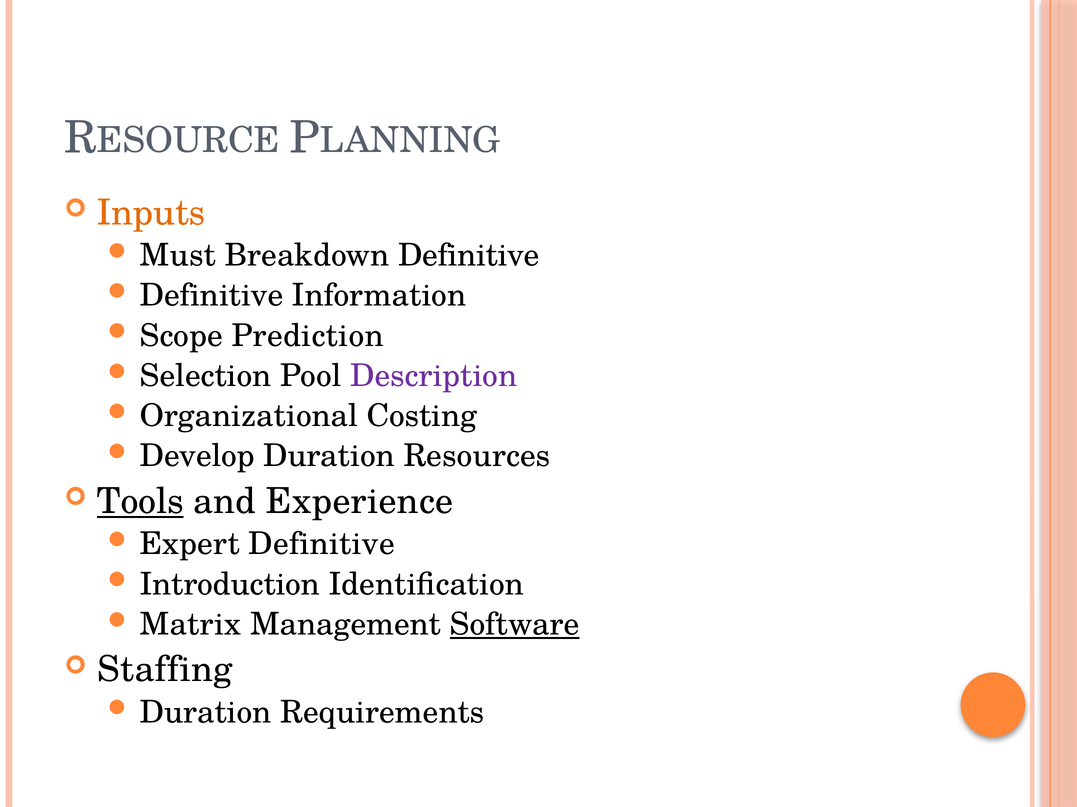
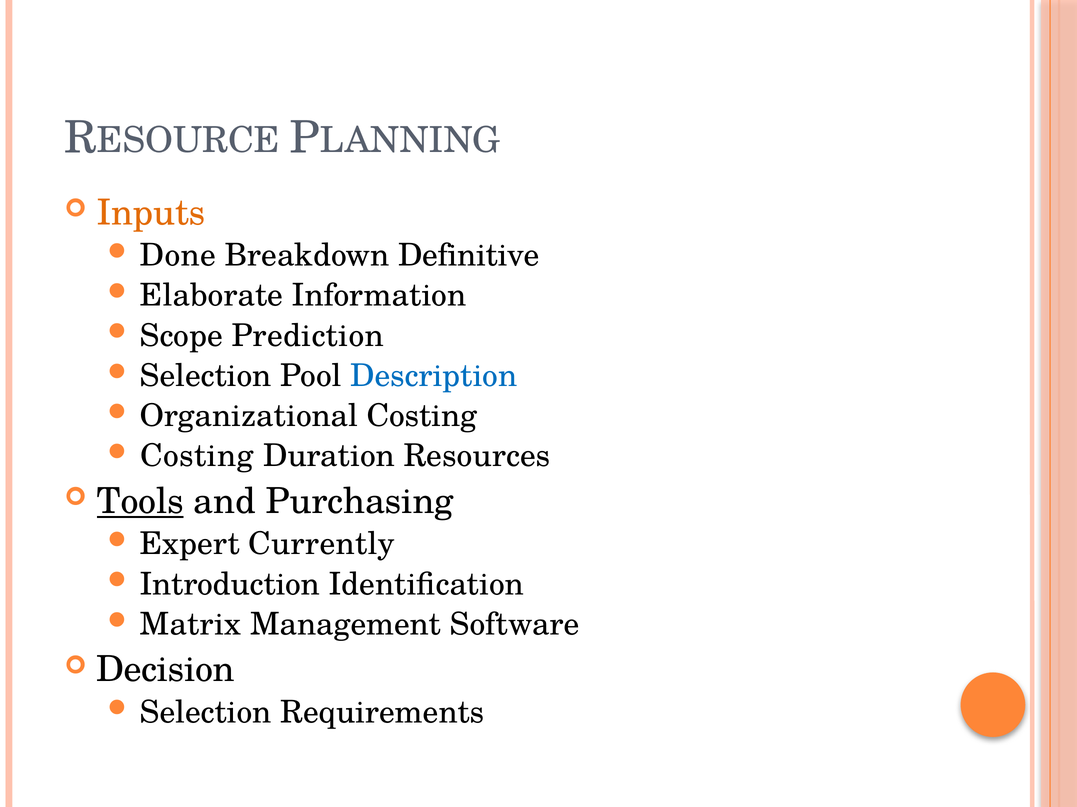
Must: Must -> Done
Definitive at (212, 296): Definitive -> Elaborate
Description colour: purple -> blue
Develop at (197, 457): Develop -> Costing
Experience: Experience -> Purchasing
Expert Definitive: Definitive -> Currently
Software underline: present -> none
Staffing: Staffing -> Decision
Duration at (206, 713): Duration -> Selection
